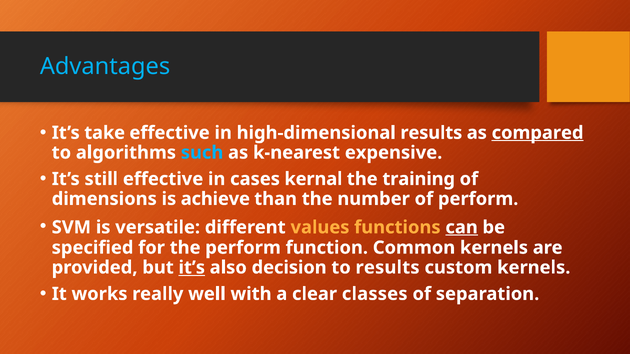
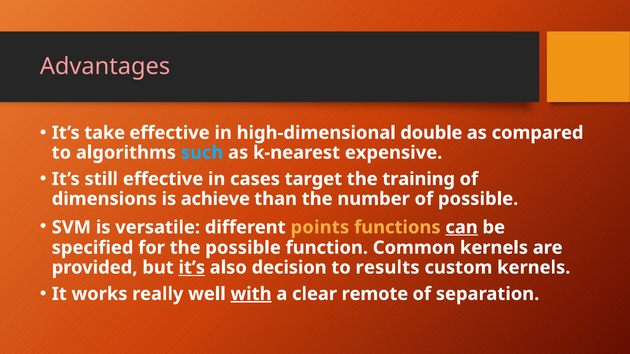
Advantages colour: light blue -> pink
high-dimensional results: results -> double
compared underline: present -> none
kernal: kernal -> target
of perform: perform -> possible
values: values -> points
the perform: perform -> possible
with underline: none -> present
classes: classes -> remote
